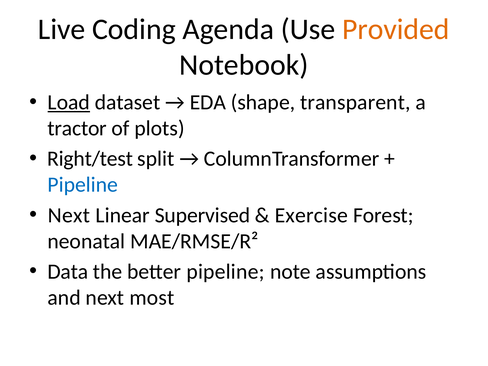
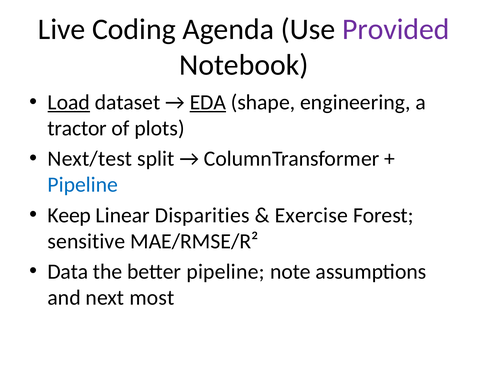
Provided colour: orange -> purple
EDA underline: none -> present
transparent: transparent -> engineering
Right/test: Right/test -> Next/test
Next at (69, 215): Next -> Keep
Supervised: Supervised -> Disparities
neonatal: neonatal -> sensitive
